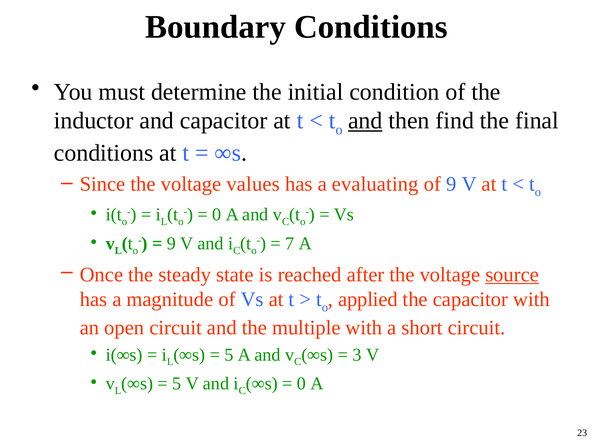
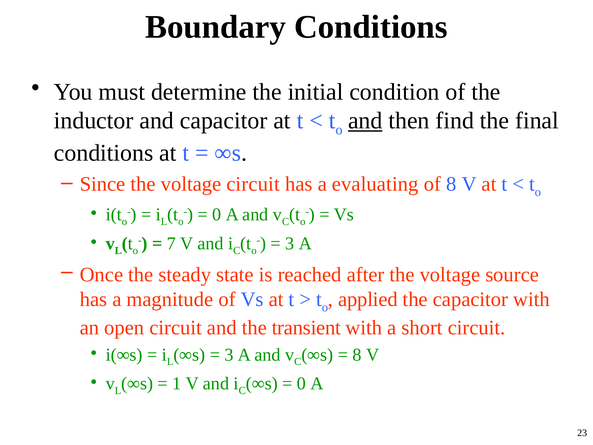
voltage values: values -> circuit
of 9: 9 -> 8
9 at (171, 243): 9 -> 7
7 at (290, 243): 7 -> 3
source underline: present -> none
multiple: multiple -> transient
5 at (229, 355): 5 -> 3
3 at (357, 355): 3 -> 8
5 at (177, 383): 5 -> 1
